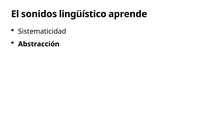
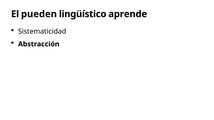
sonidos: sonidos -> pueden
